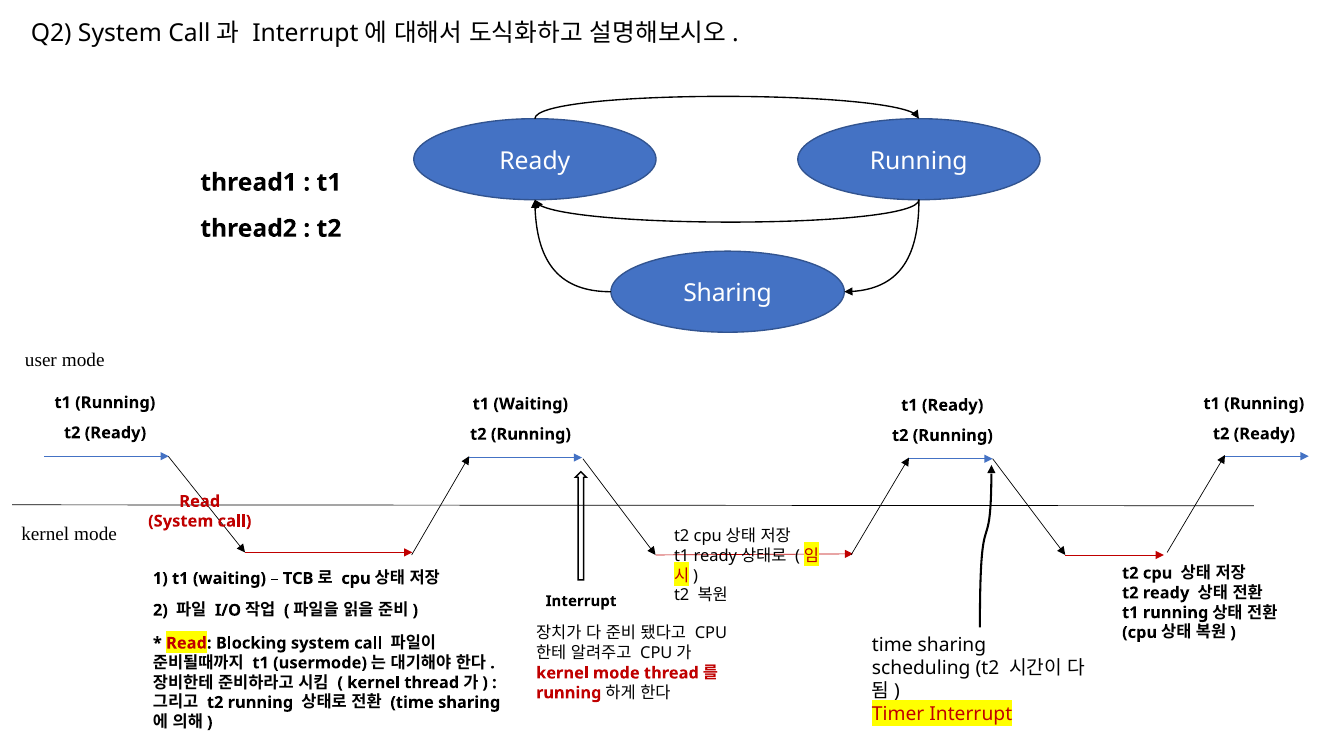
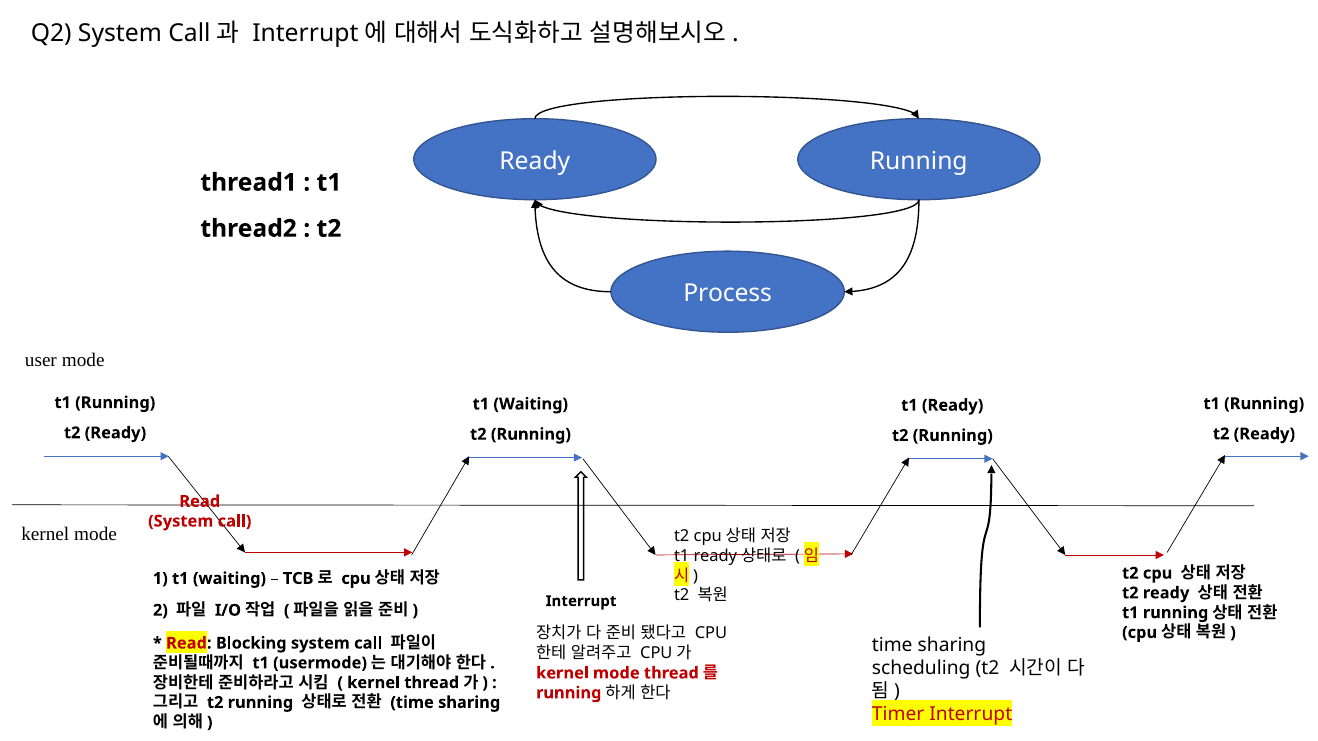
Sharing at (728, 294): Sharing -> Process
